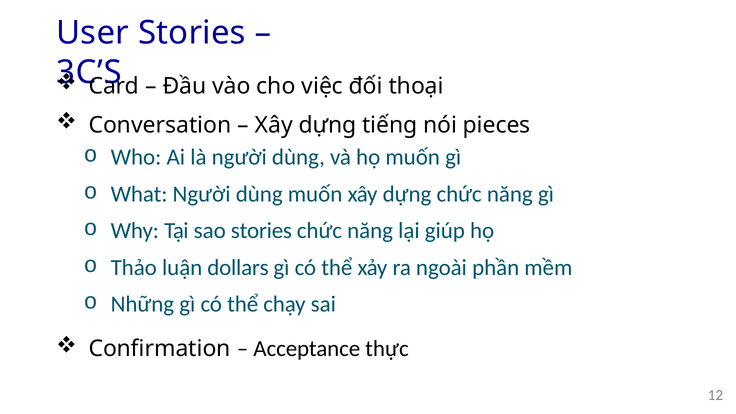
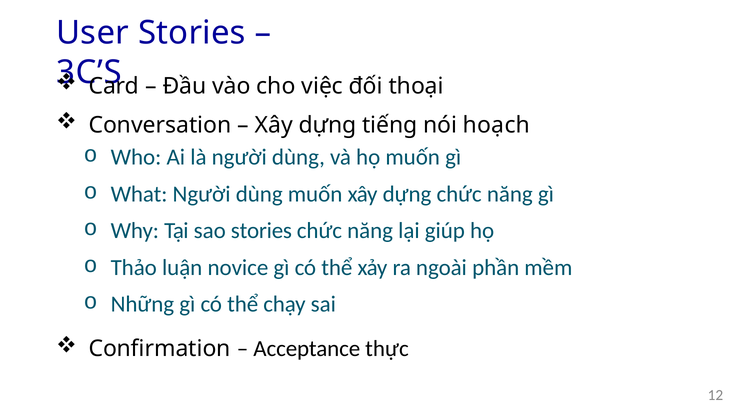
pieces: pieces -> hoạch
dollars: dollars -> novice
